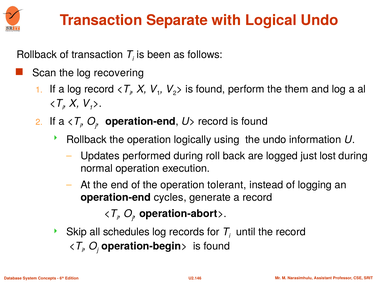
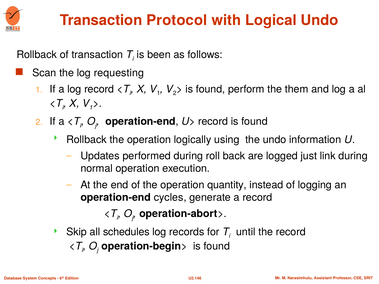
Separate: Separate -> Protocol
recovering: recovering -> requesting
lost: lost -> link
tolerant: tolerant -> quantity
